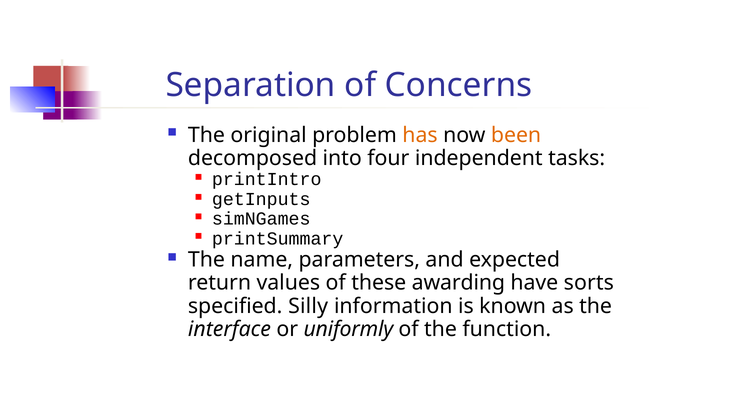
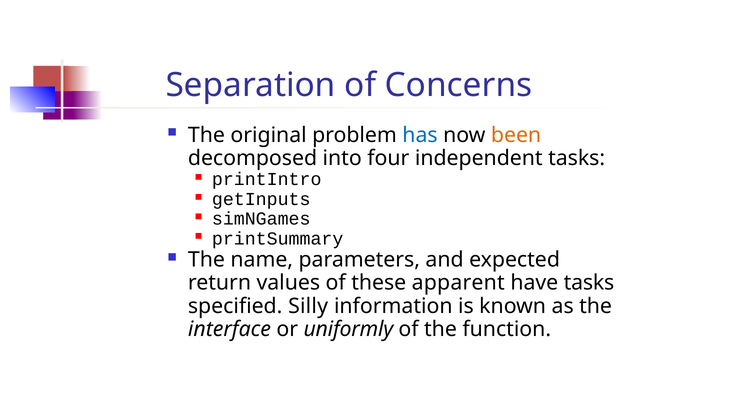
has colour: orange -> blue
awarding: awarding -> apparent
have sorts: sorts -> tasks
